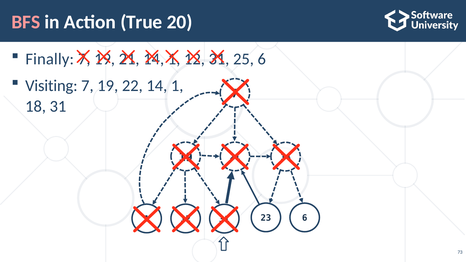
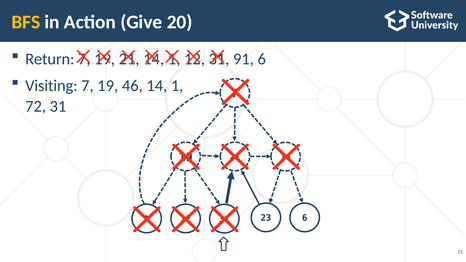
BFS colour: pink -> yellow
True: True -> Give
Finally: Finally -> Return
25: 25 -> 91
22: 22 -> 46
18: 18 -> 72
